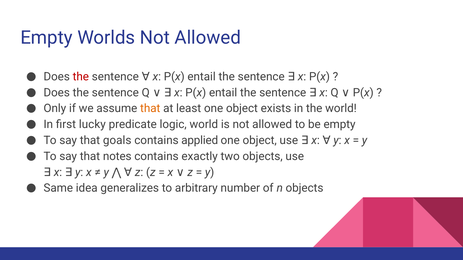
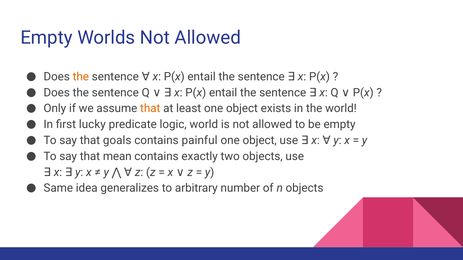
the at (81, 77) colour: red -> orange
applied: applied -> painful
notes: notes -> mean
